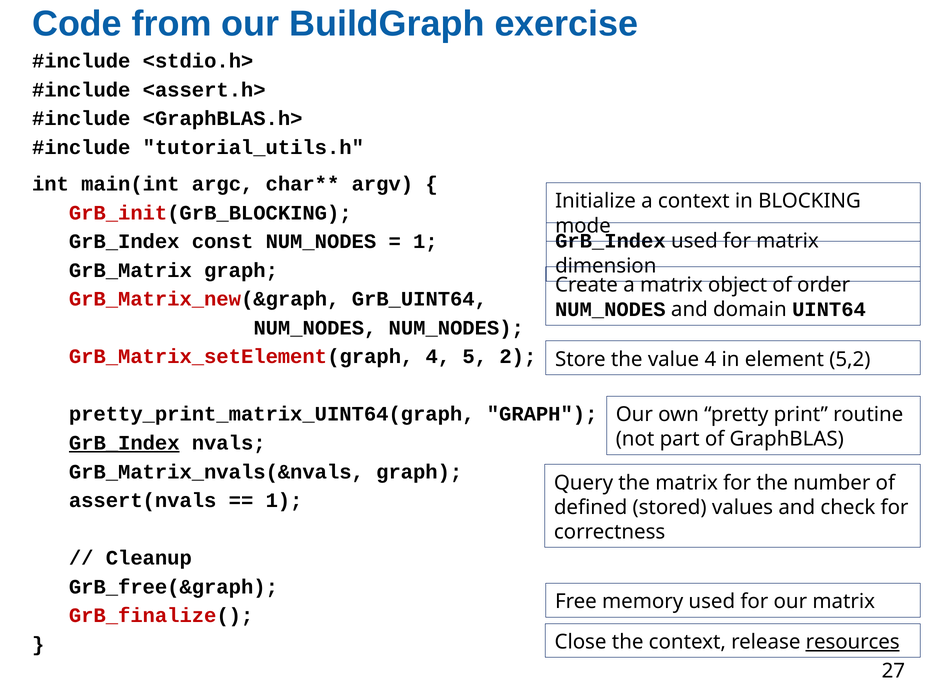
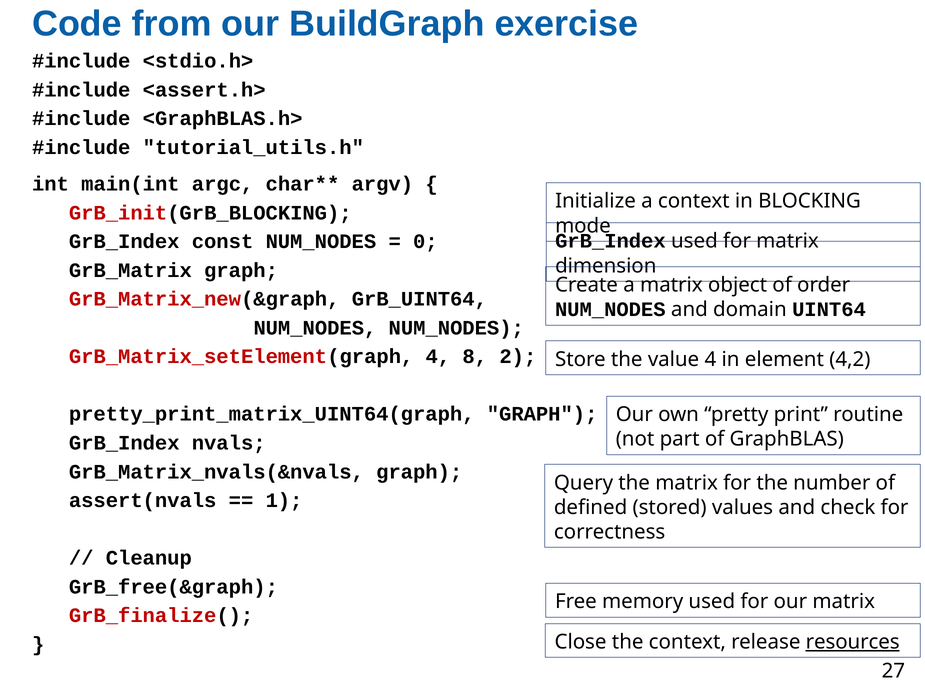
1 at (425, 241): 1 -> 0
5: 5 -> 8
5,2: 5,2 -> 4,2
GrB_Index at (124, 443) underline: present -> none
